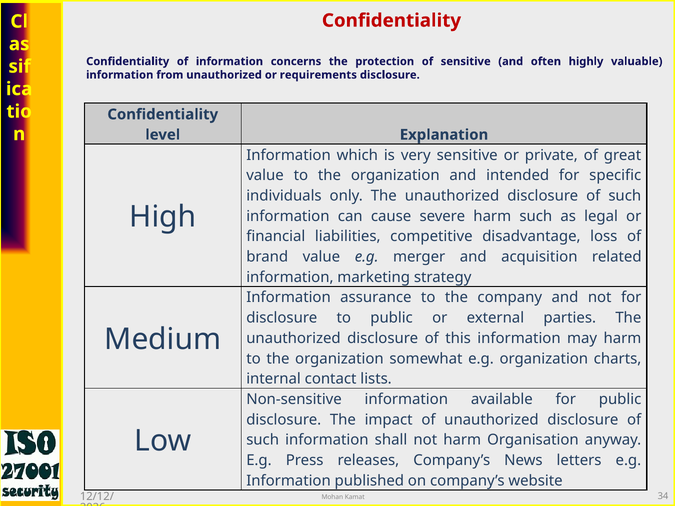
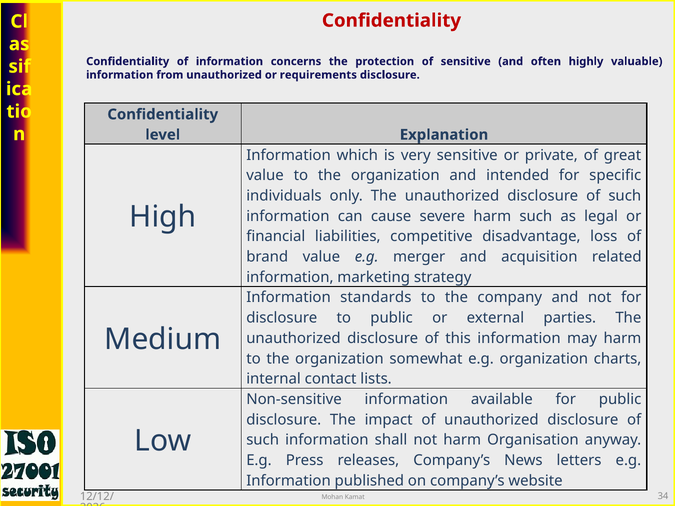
assurance: assurance -> standards
